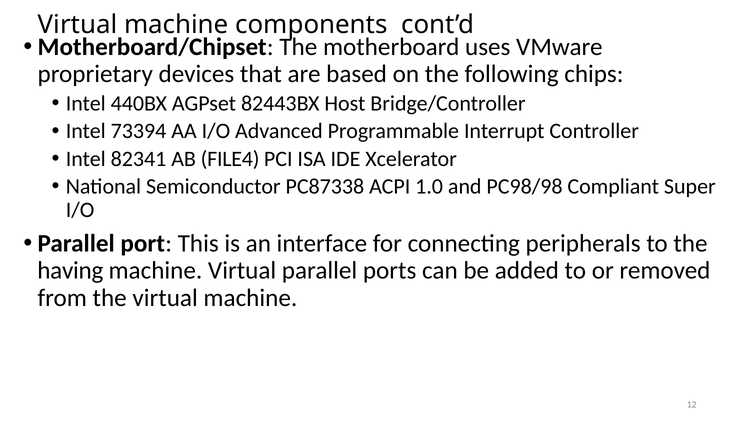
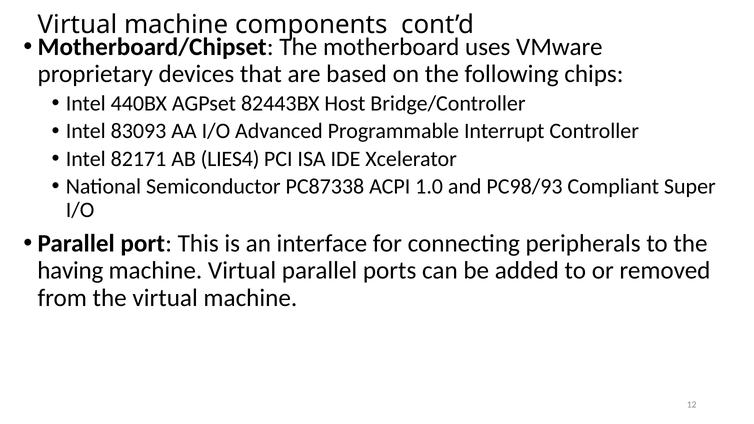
73394: 73394 -> 83093
82341: 82341 -> 82171
FILE4: FILE4 -> LIES4
PC98/98: PC98/98 -> PC98/93
